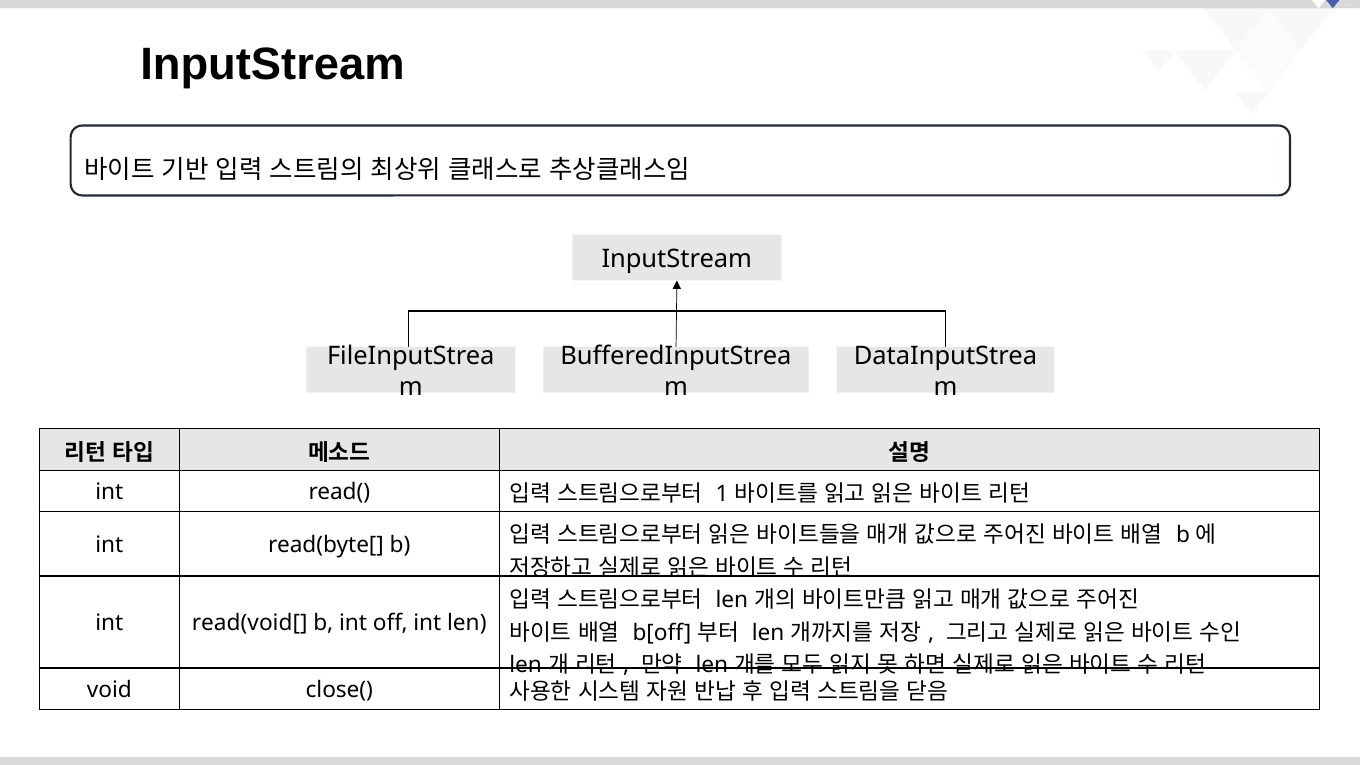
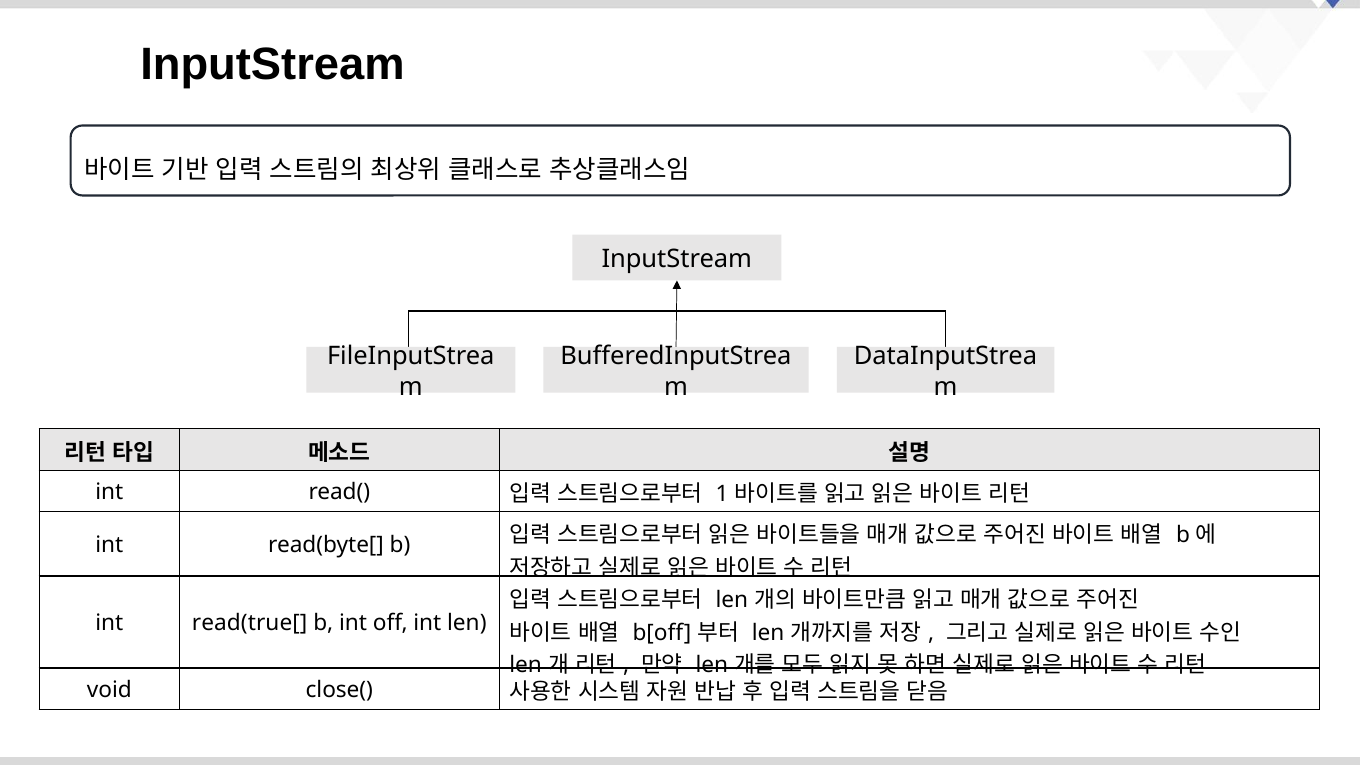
read(void[: read(void[ -> read(true[
